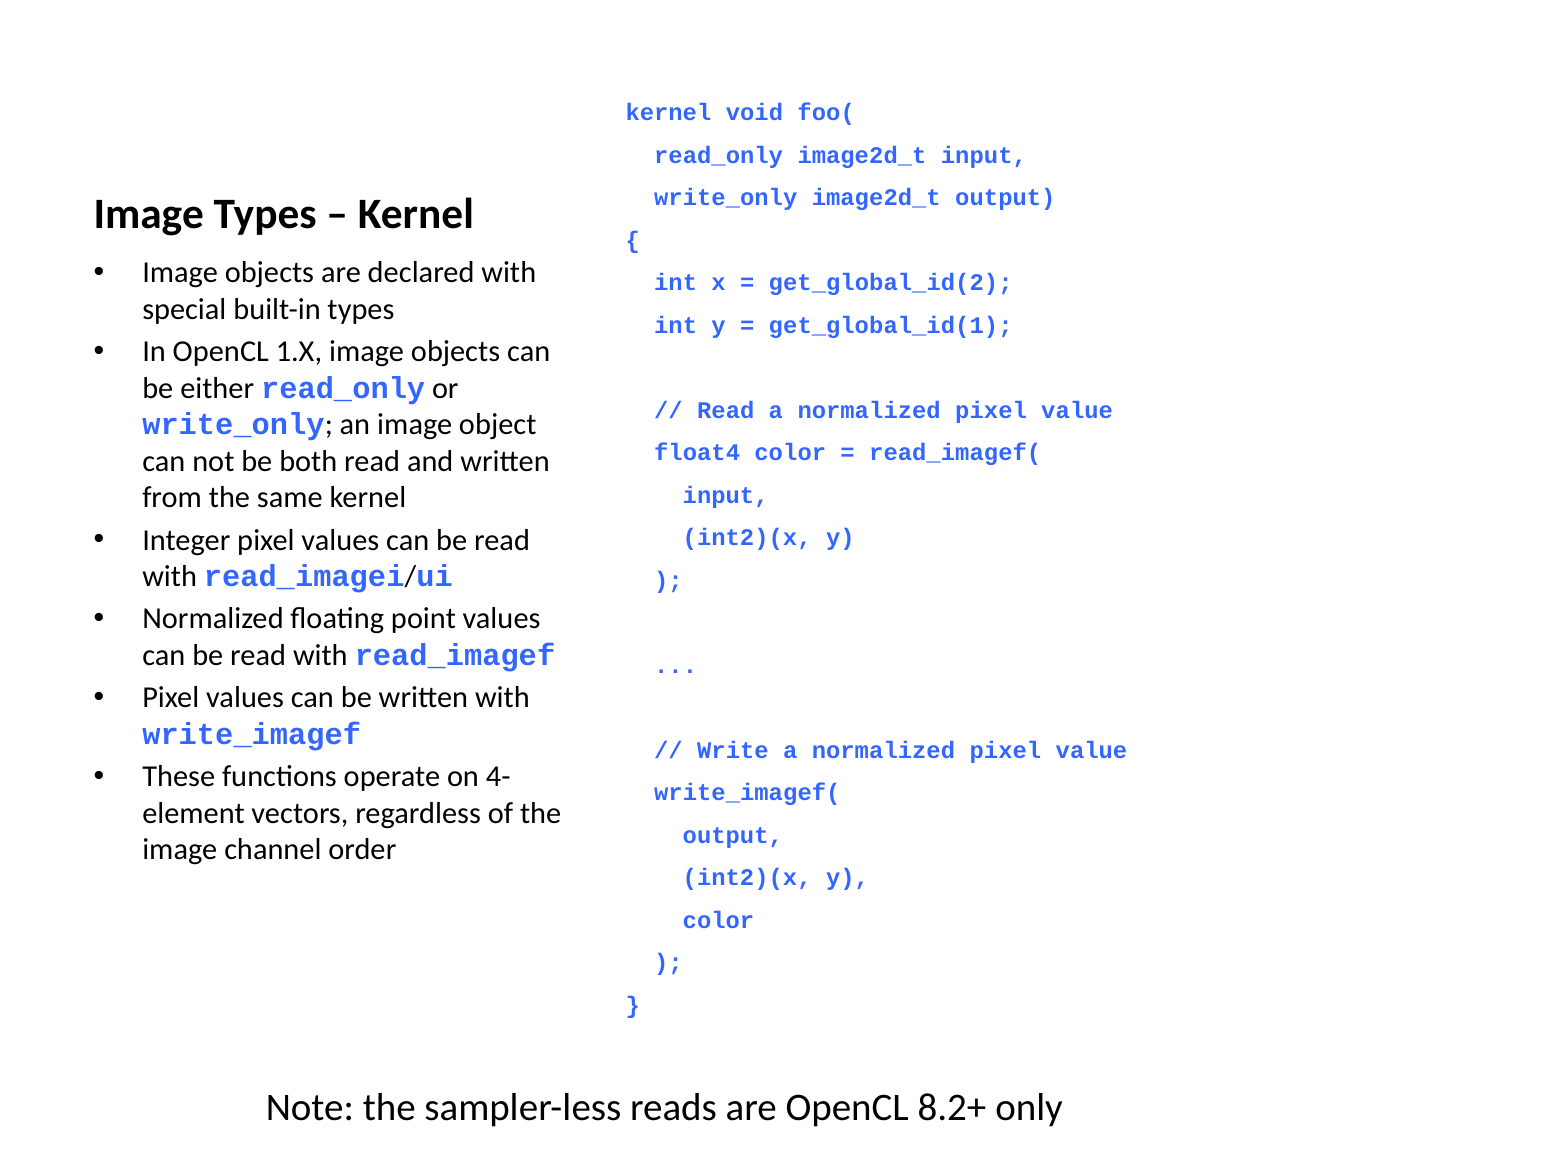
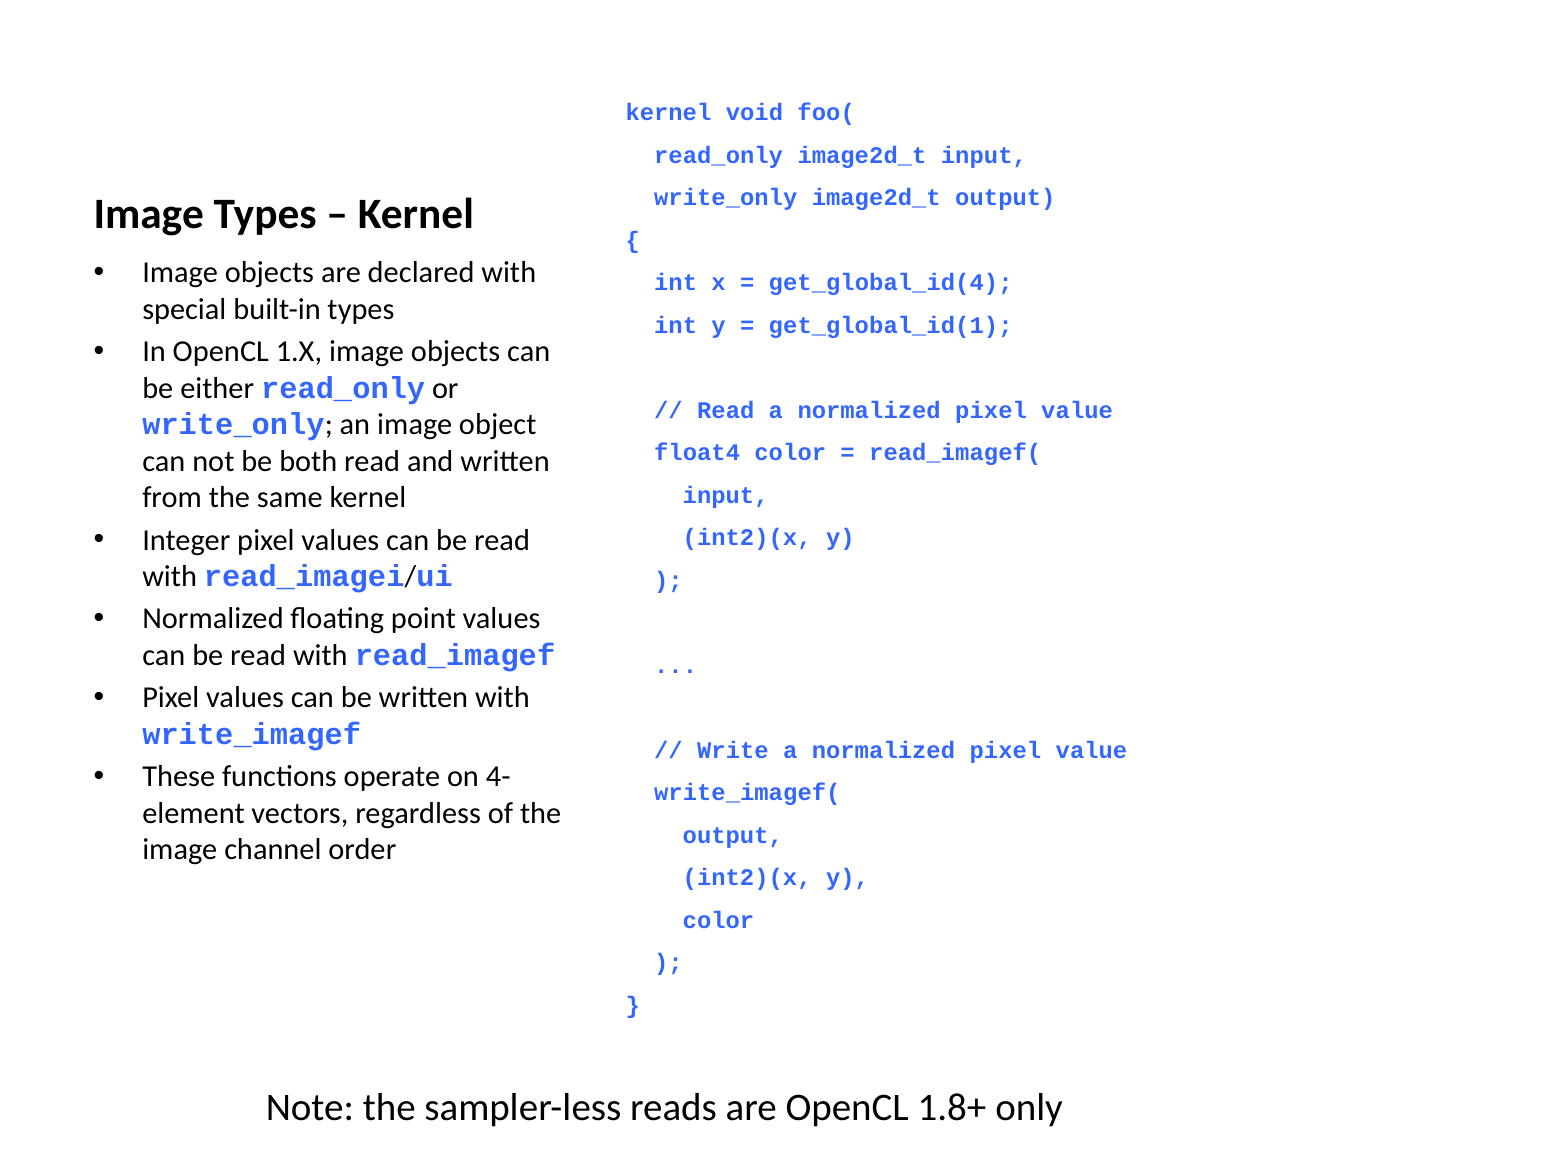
get_global_id(2: get_global_id(2 -> get_global_id(4
8.2+: 8.2+ -> 1.8+
